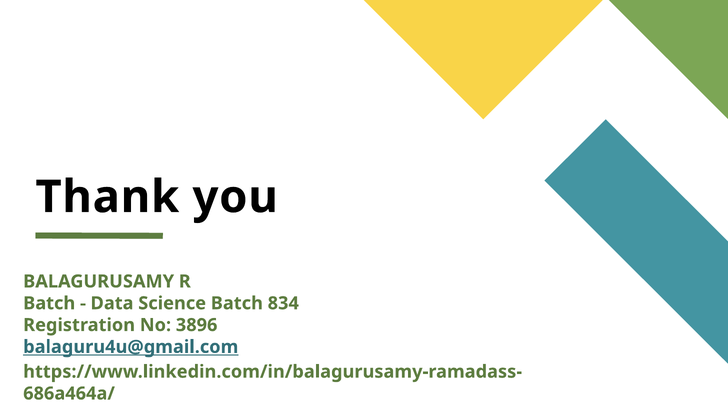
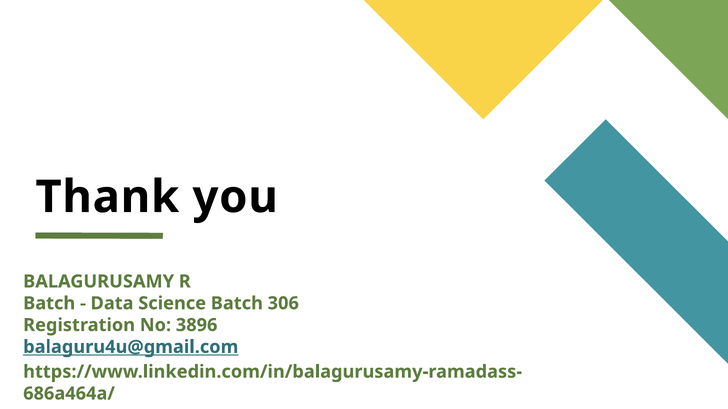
834: 834 -> 306
